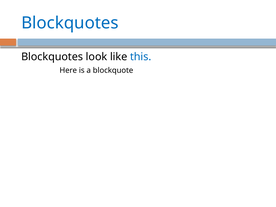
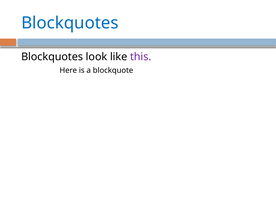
this colour: blue -> purple
